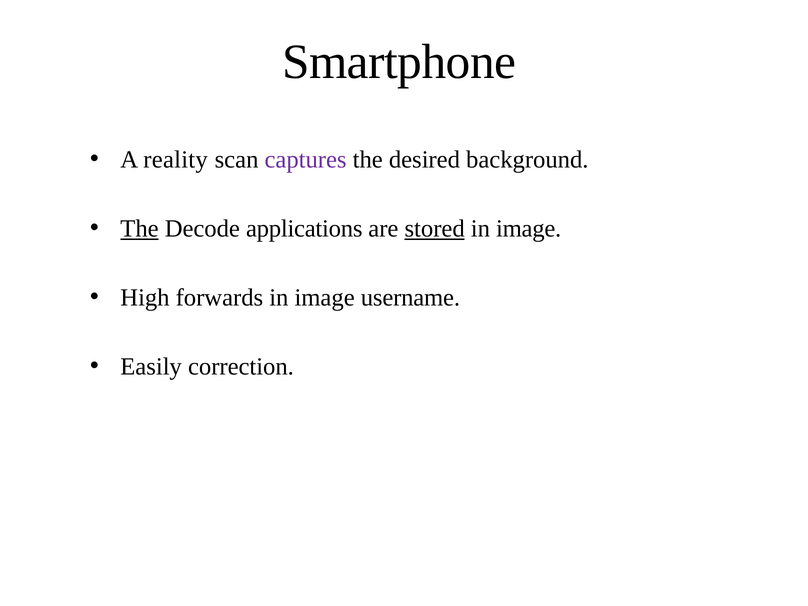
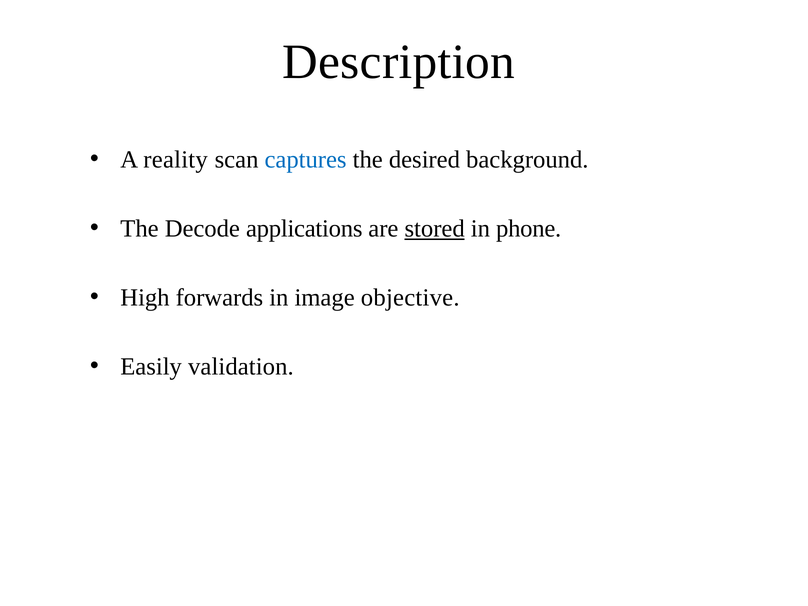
Smartphone: Smartphone -> Description
captures colour: purple -> blue
The at (140, 228) underline: present -> none
image at (529, 228): image -> phone
username: username -> objective
correction: correction -> validation
